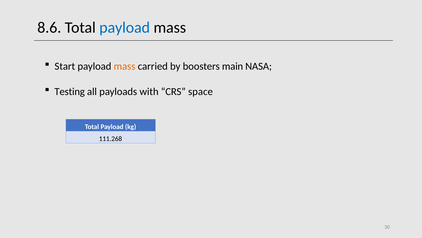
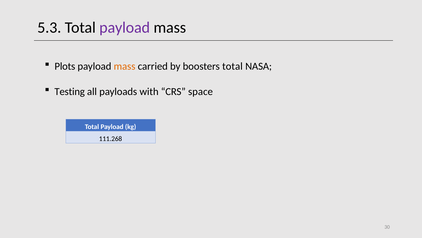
8.6: 8.6 -> 5.3
payload at (125, 27) colour: blue -> purple
Start: Start -> Plots
boosters main: main -> total
